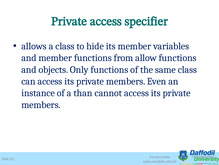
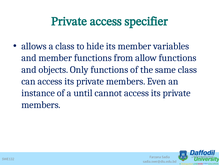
than: than -> until
